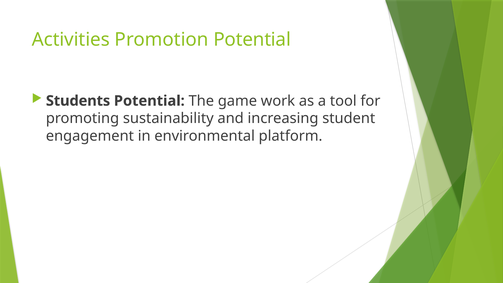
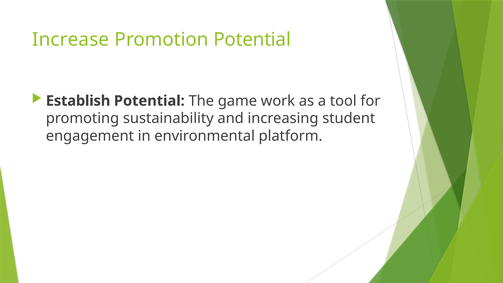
Activities: Activities -> Increase
Students: Students -> Establish
